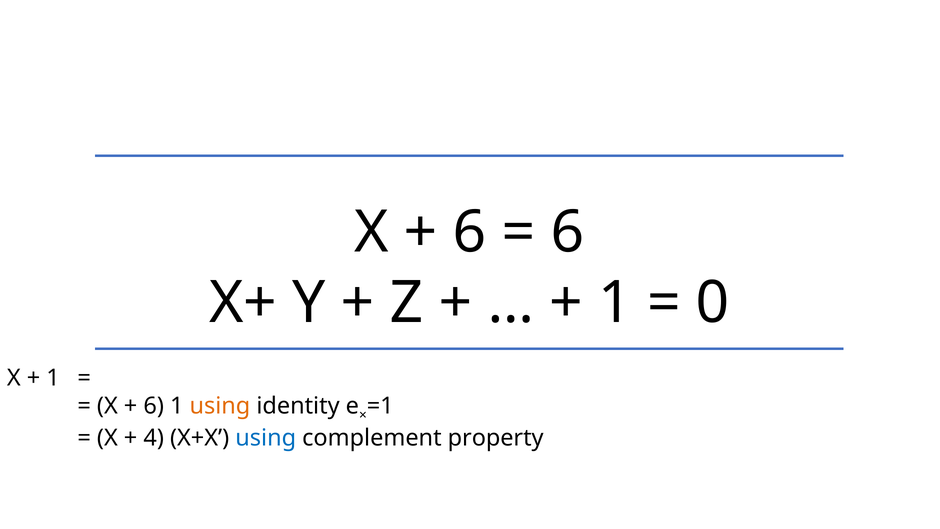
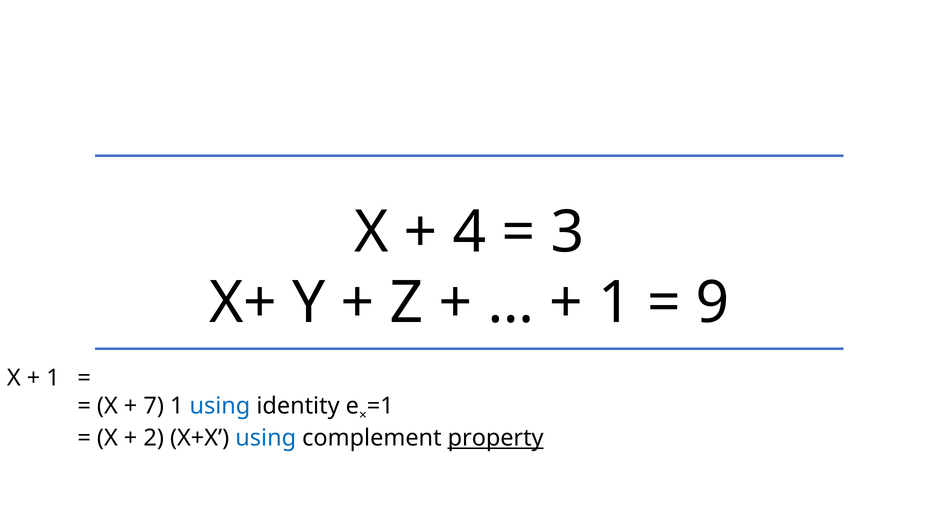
6 at (470, 232): 6 -> 4
6 at (567, 232): 6 -> 3
0: 0 -> 9
6 at (154, 406): 6 -> 7
using at (220, 406) colour: orange -> blue
4: 4 -> 2
property underline: none -> present
